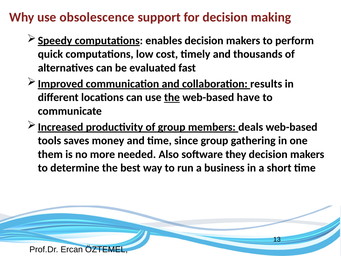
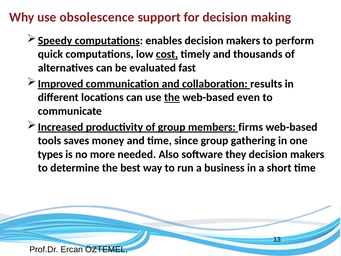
cost underline: none -> present
have: have -> even
deals: deals -> firms
them: them -> types
